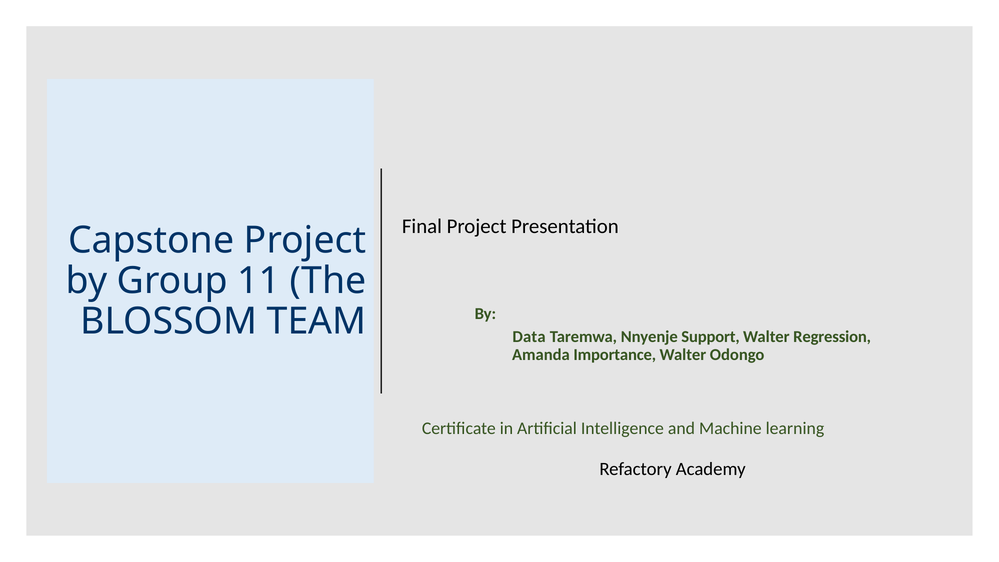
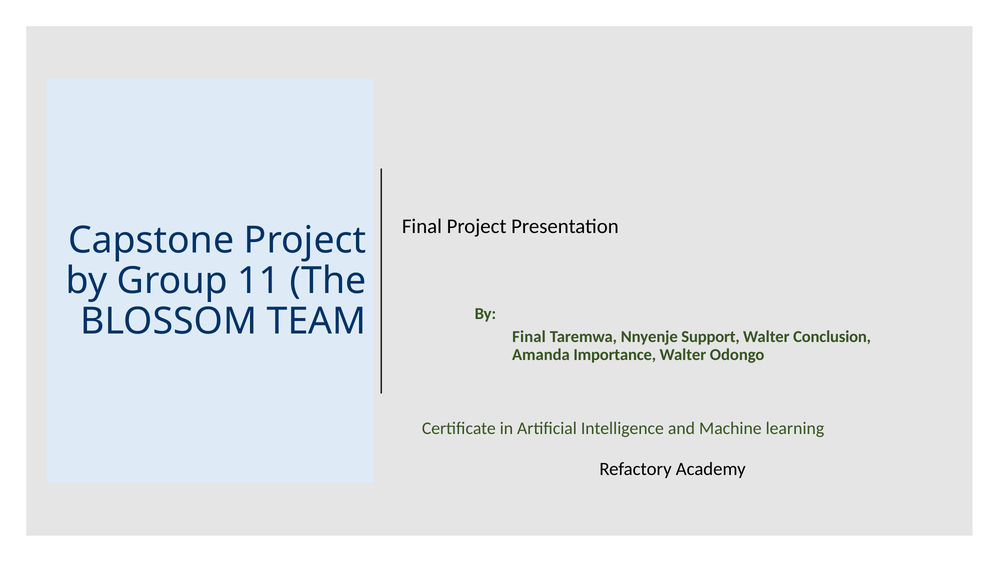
Data at (529, 337): Data -> Final
Regression: Regression -> Conclusion
